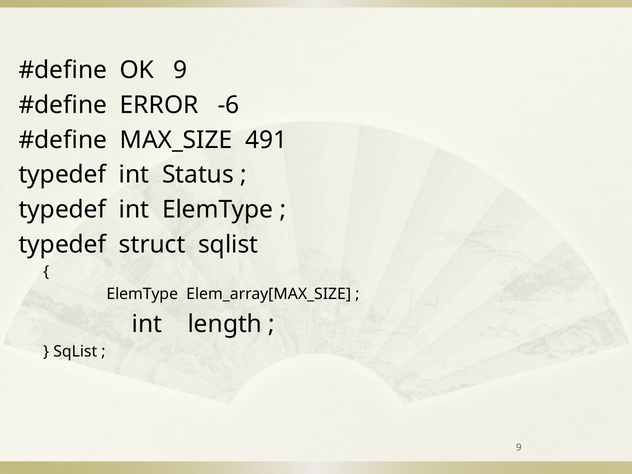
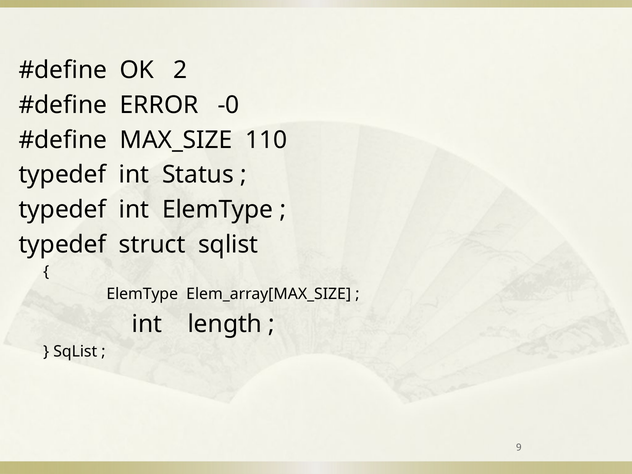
OK 9: 9 -> 2
-6: -6 -> -0
491: 491 -> 110
